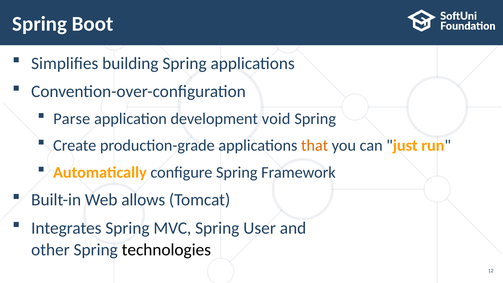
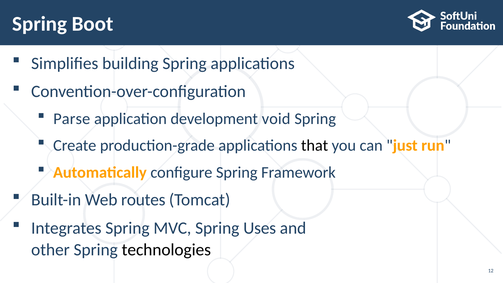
that colour: orange -> black
allows: allows -> routes
User: User -> Uses
